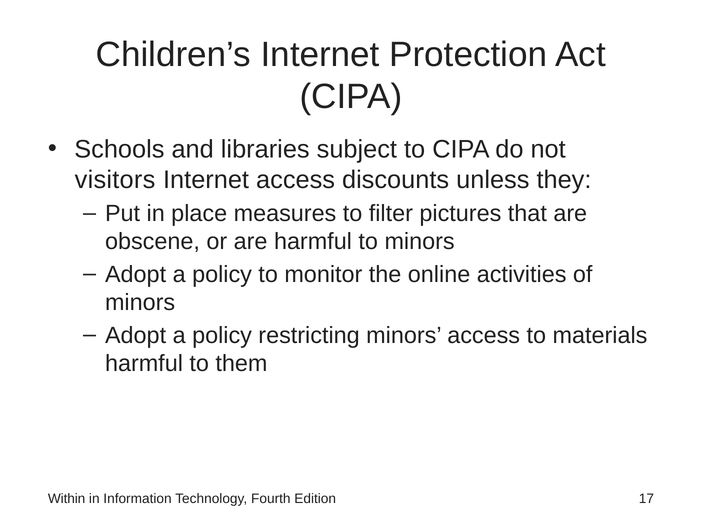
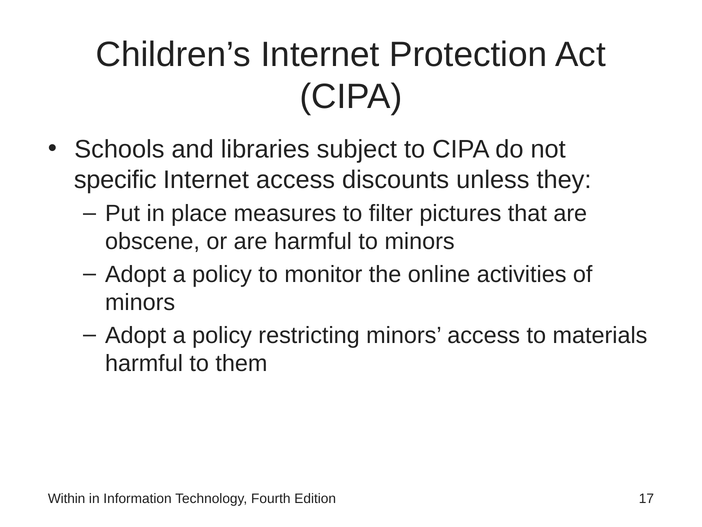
visitors: visitors -> specific
